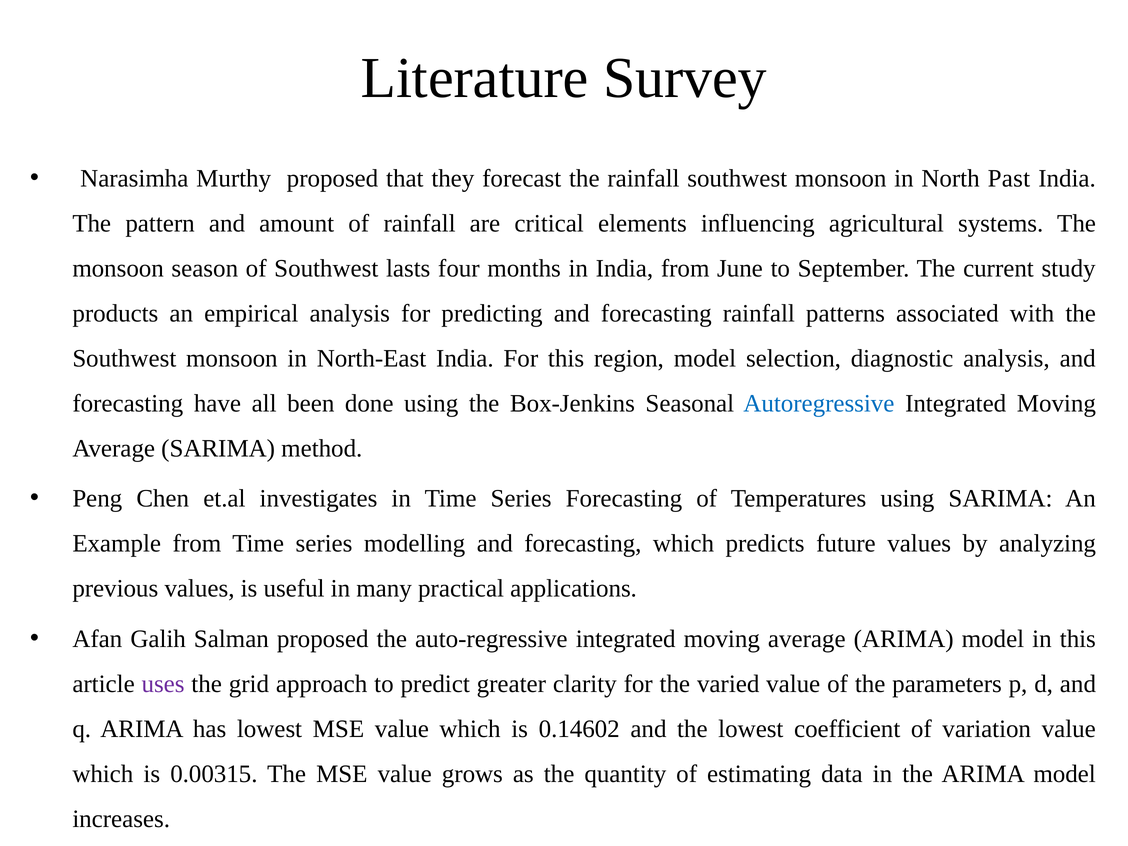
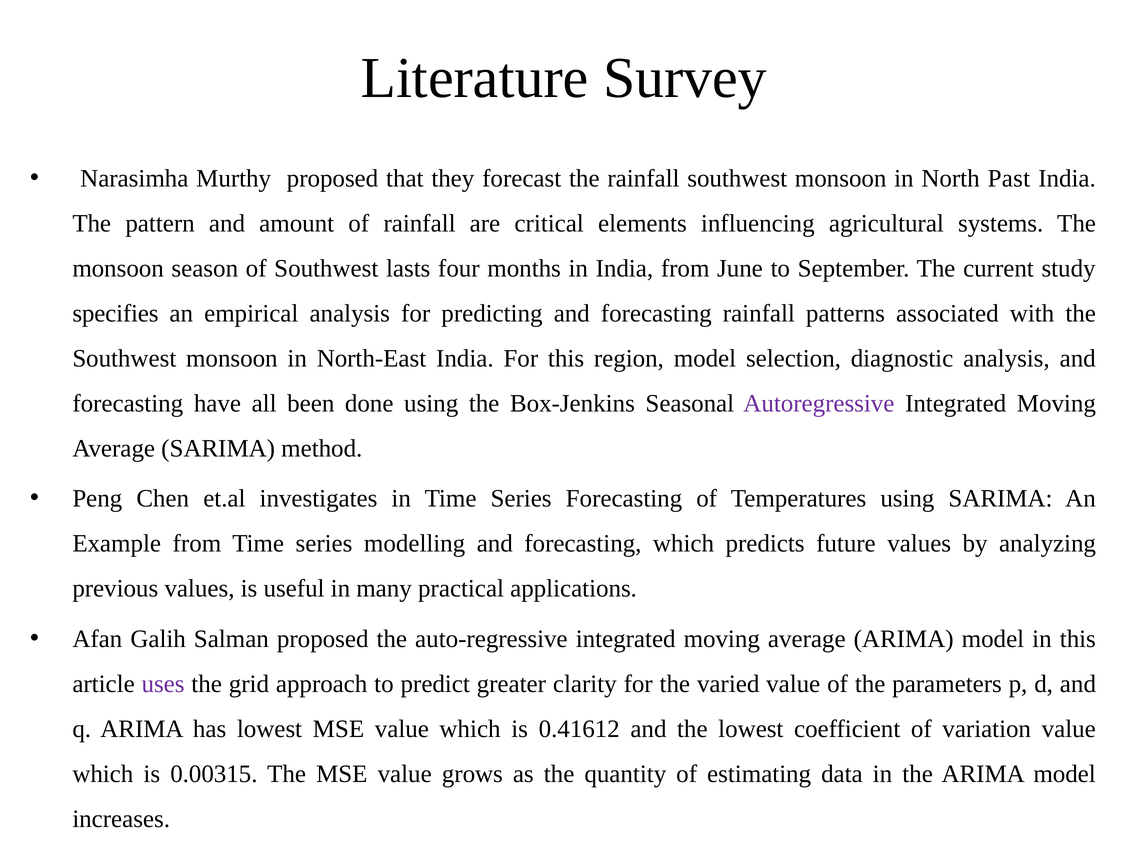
products: products -> specifies
Autoregressive colour: blue -> purple
0.14602: 0.14602 -> 0.41612
